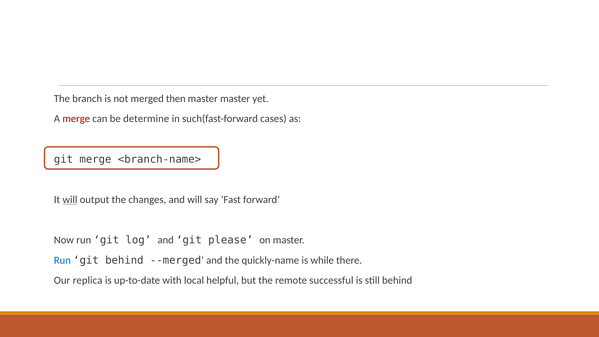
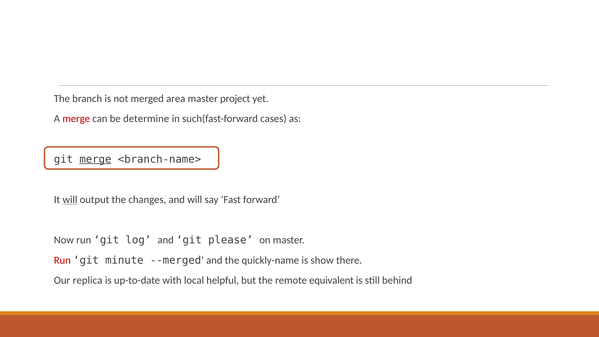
then: then -> area
master master: master -> project
merge at (95, 159) underline: none -> present
Run at (62, 260) colour: blue -> red
git behind: behind -> minute
while: while -> show
successful: successful -> equivalent
